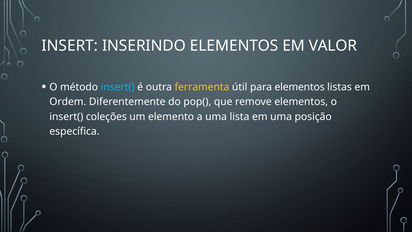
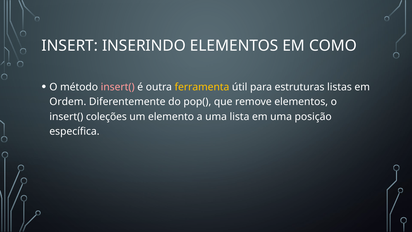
VALOR: VALOR -> COMO
insert( at (118, 87) colour: light blue -> pink
para elementos: elementos -> estruturas
